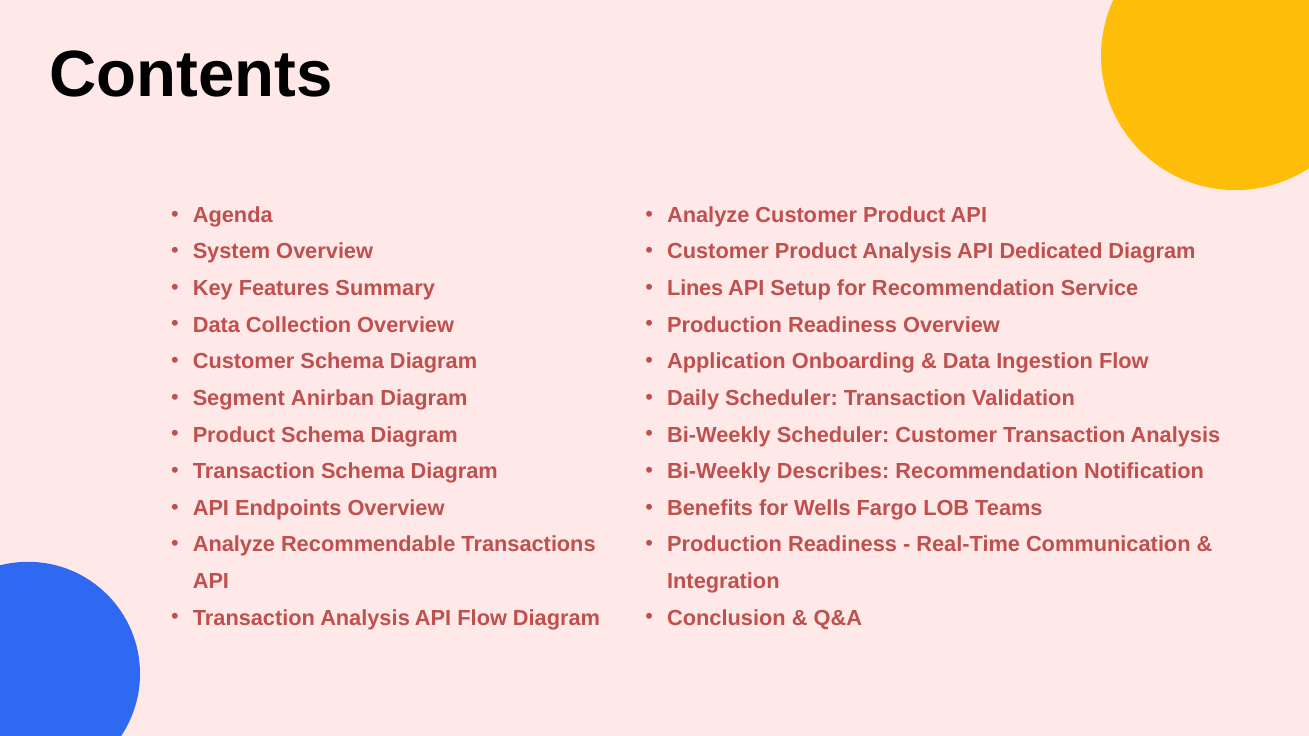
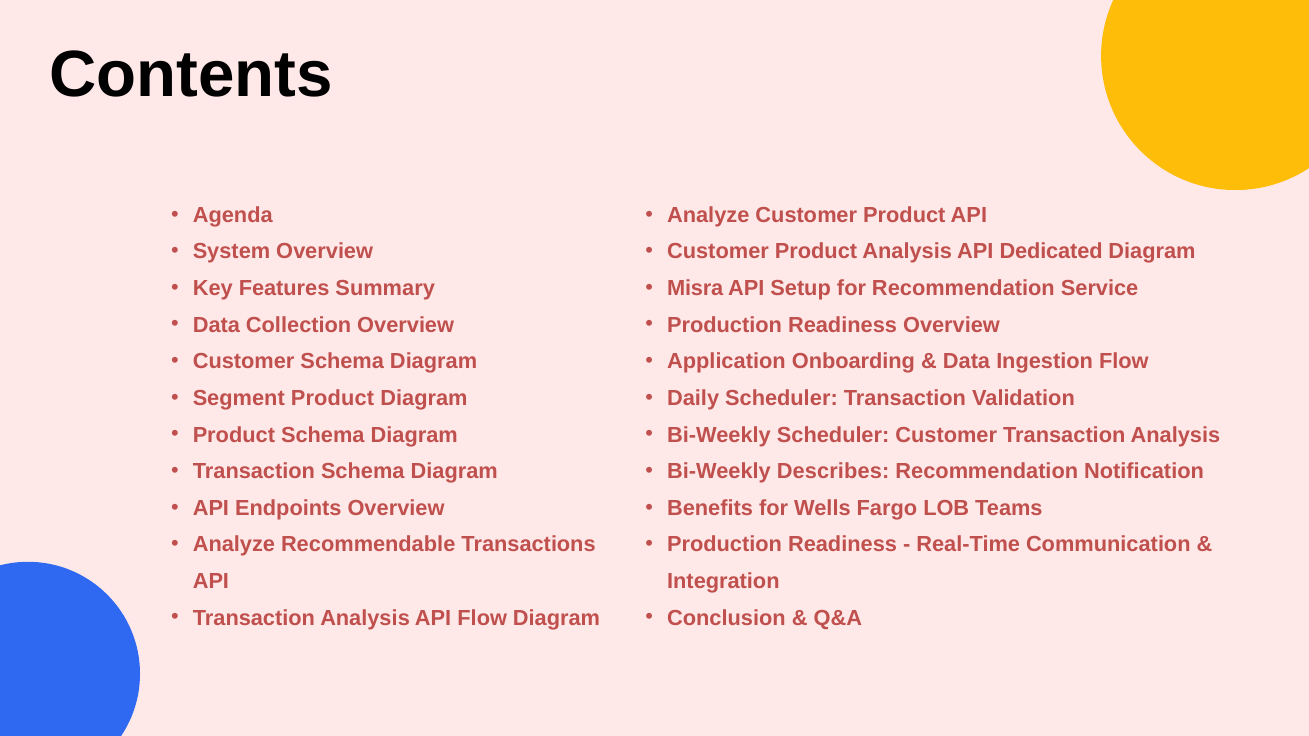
Lines: Lines -> Misra
Segment Anirban: Anirban -> Product
